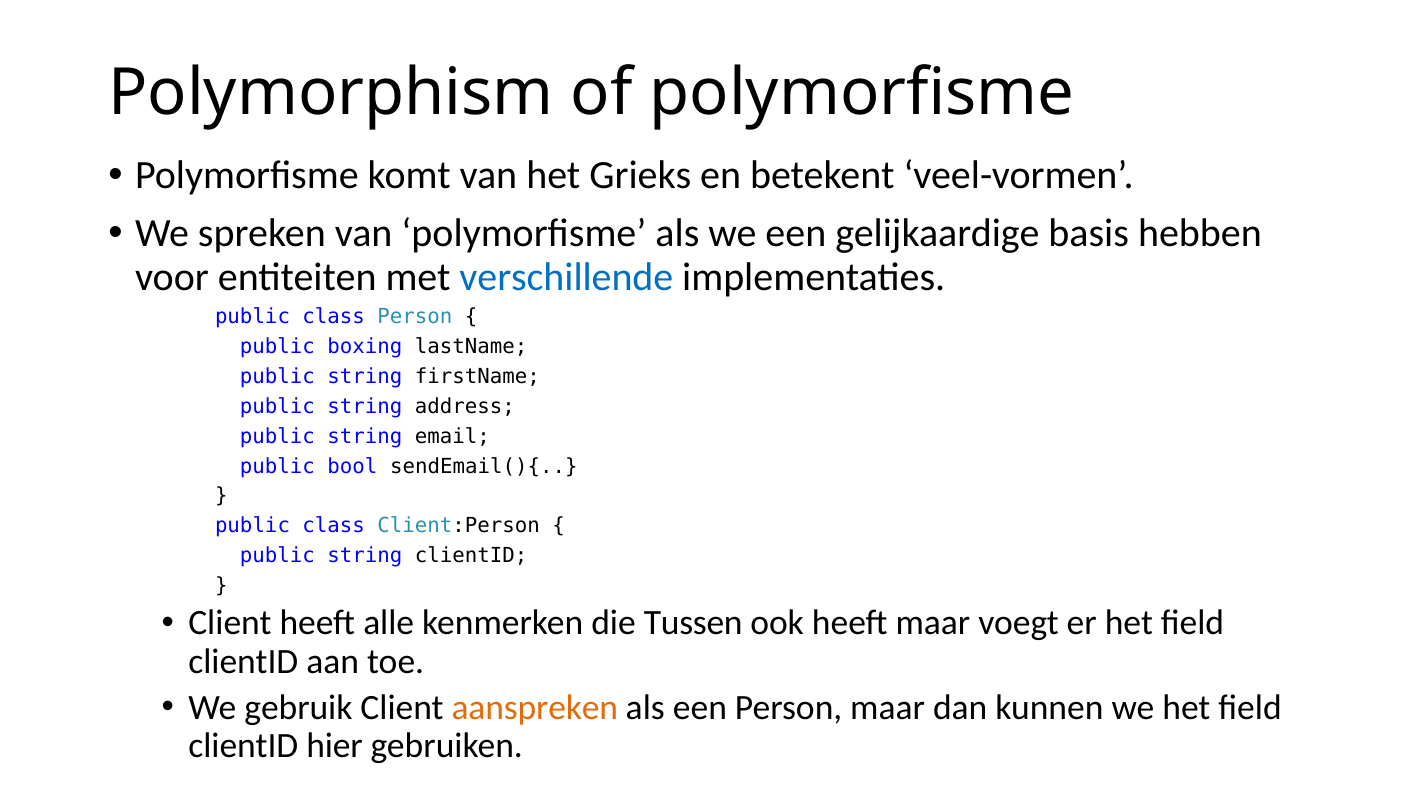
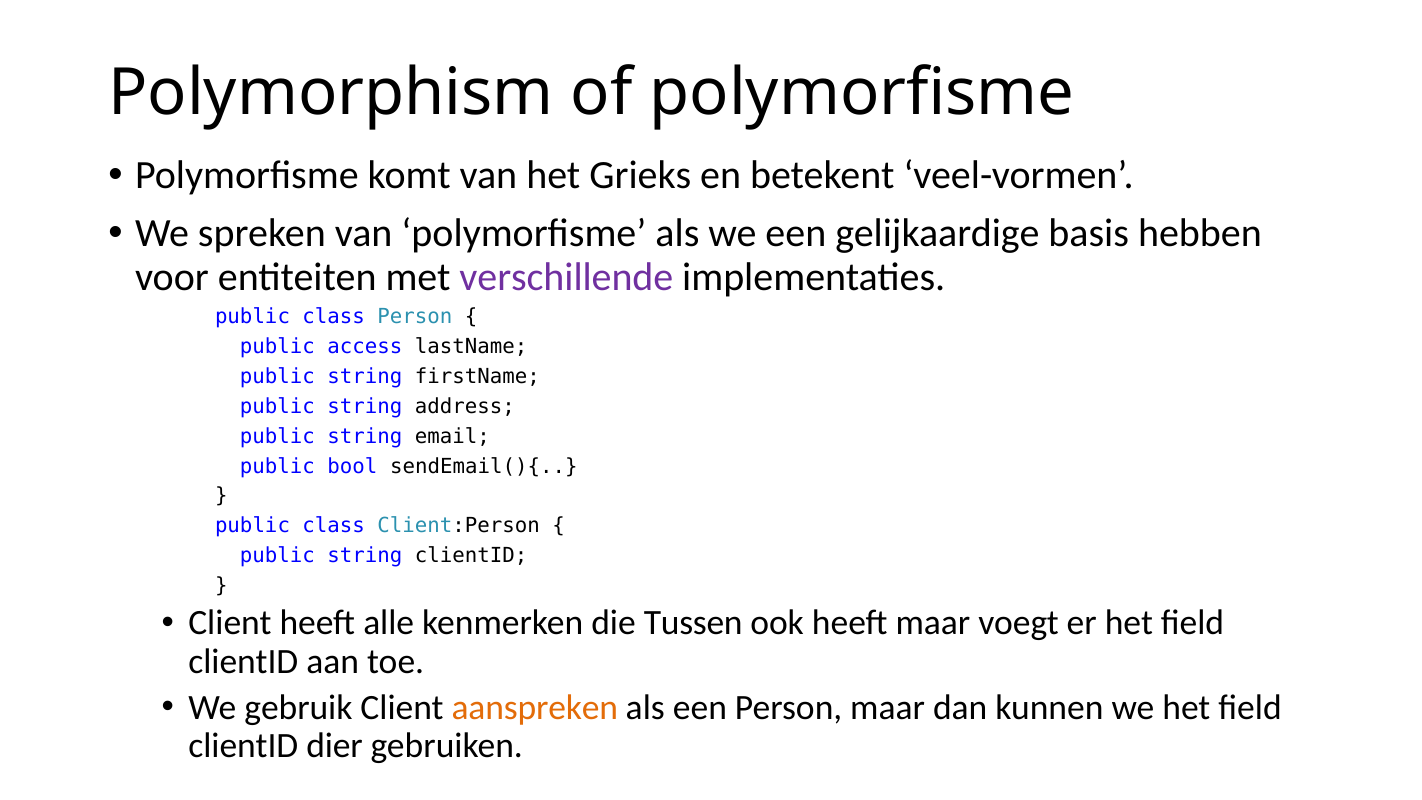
verschillende colour: blue -> purple
boxing: boxing -> access
hier: hier -> dier
